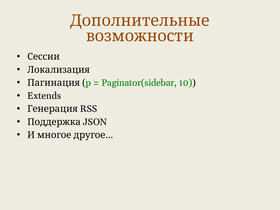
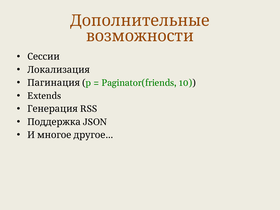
Paginator(sidebar: Paginator(sidebar -> Paginator(friends
